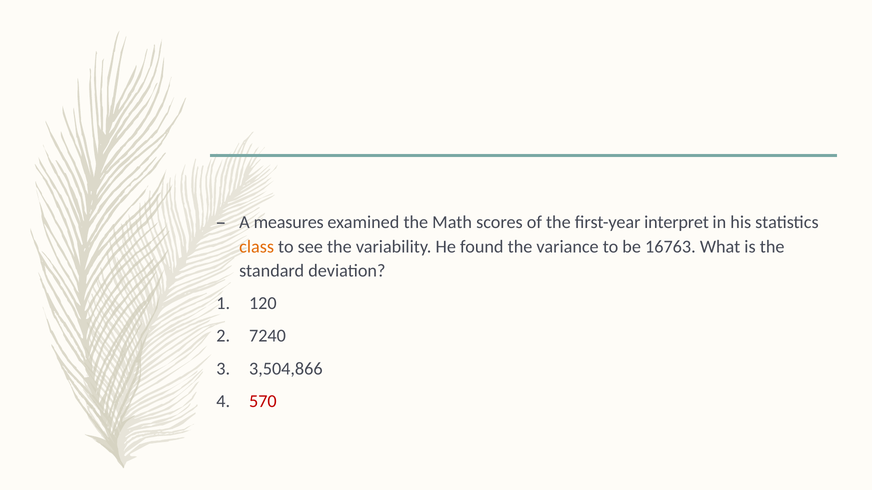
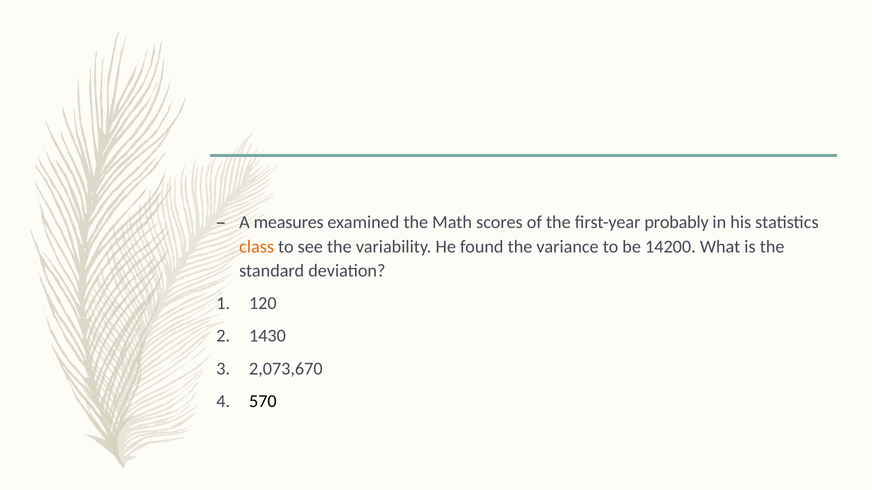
interpret: interpret -> probably
16763: 16763 -> 14200
7240: 7240 -> 1430
3,504,866: 3,504,866 -> 2,073,670
570 colour: red -> black
